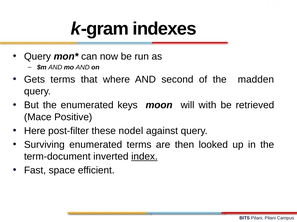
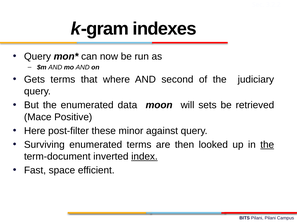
madden: madden -> judiciary
keys: keys -> data
with: with -> sets
nodel: nodel -> minor
the at (267, 145) underline: none -> present
